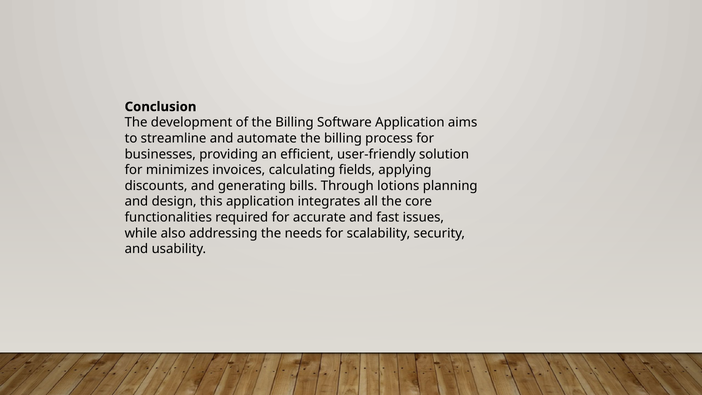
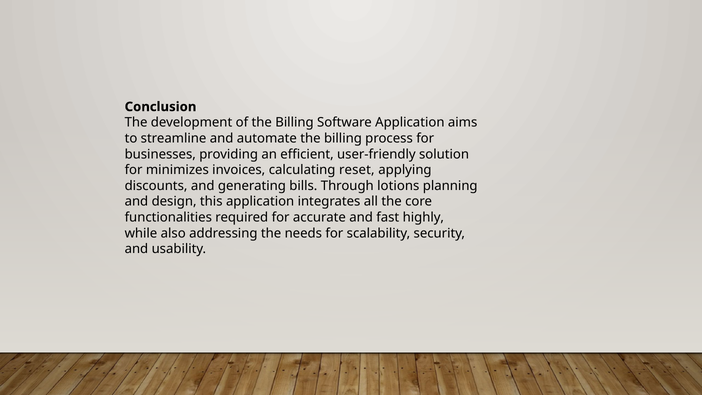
fields: fields -> reset
issues: issues -> highly
